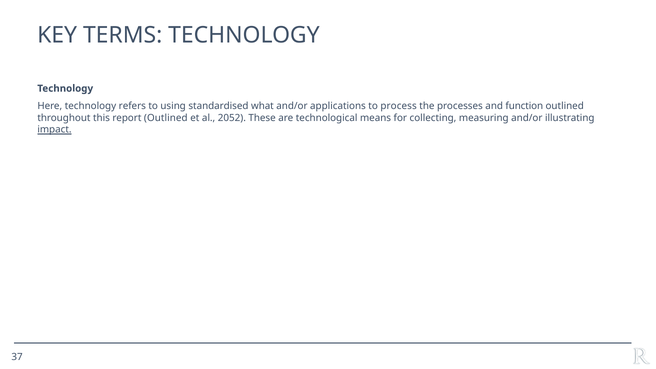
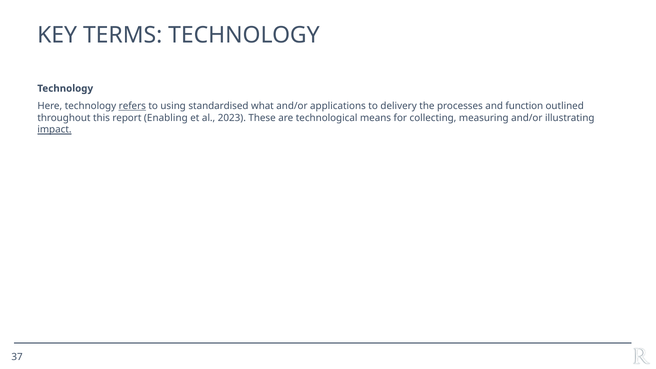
refers underline: none -> present
process: process -> delivery
report Outlined: Outlined -> Enabling
2052: 2052 -> 2023
